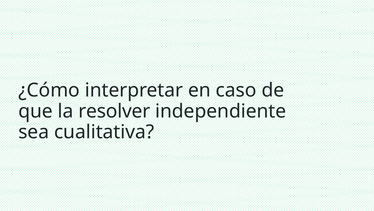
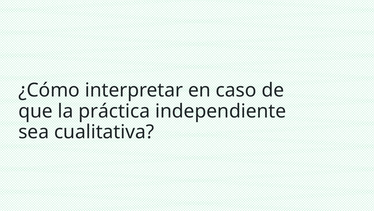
resolver: resolver -> práctica
